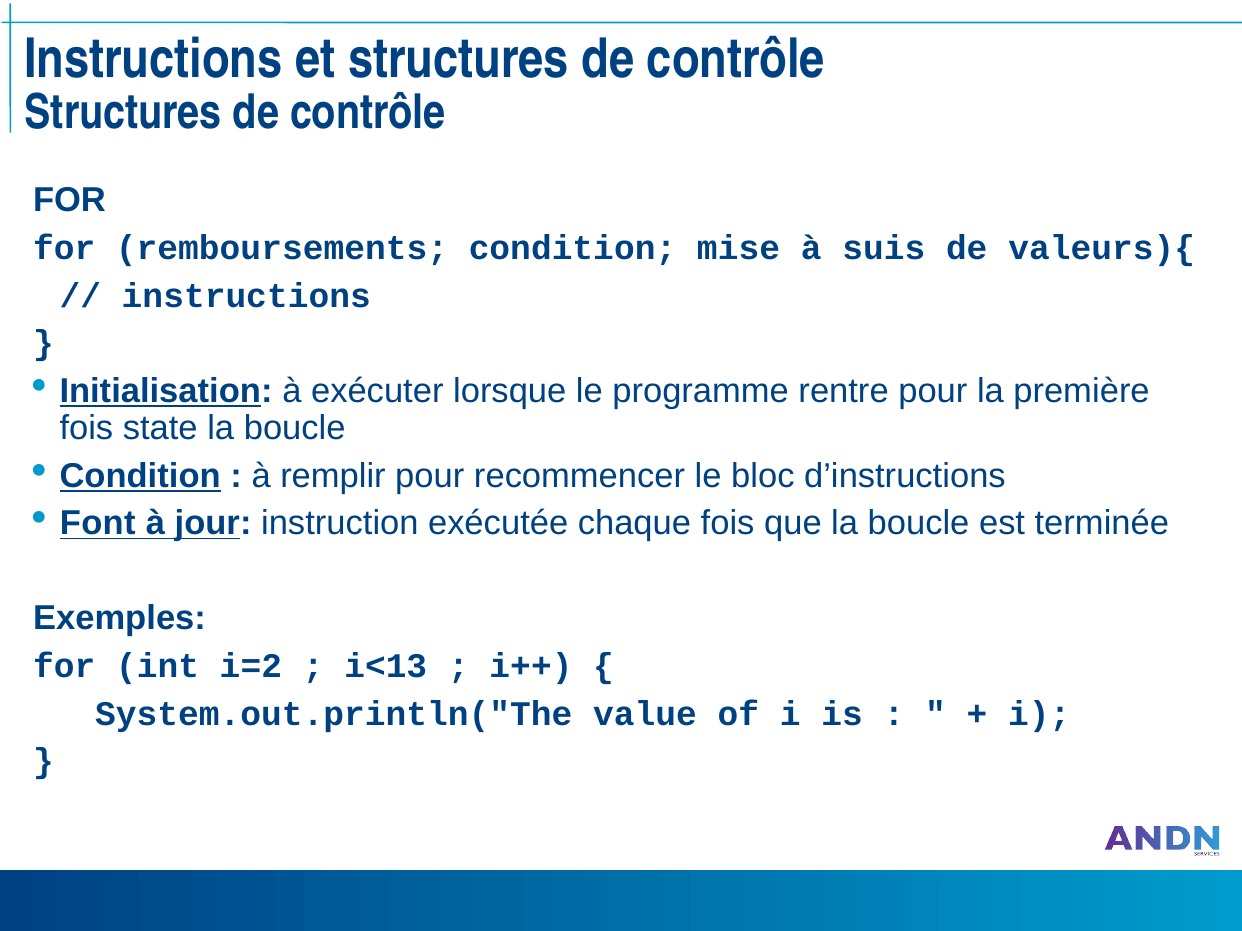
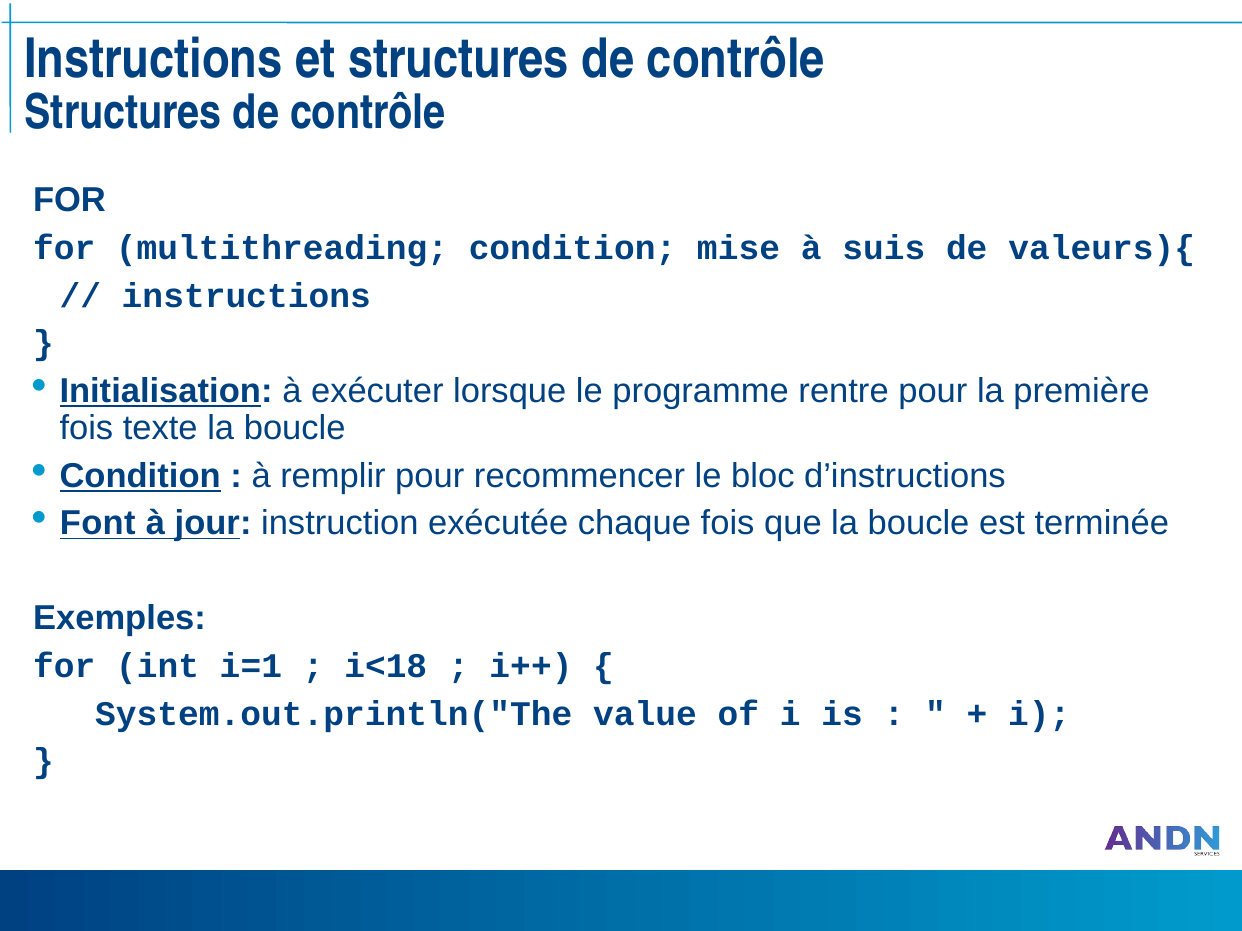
remboursements: remboursements -> multithreading
state: state -> texte
i=2: i=2 -> i=1
i<13: i<13 -> i<18
